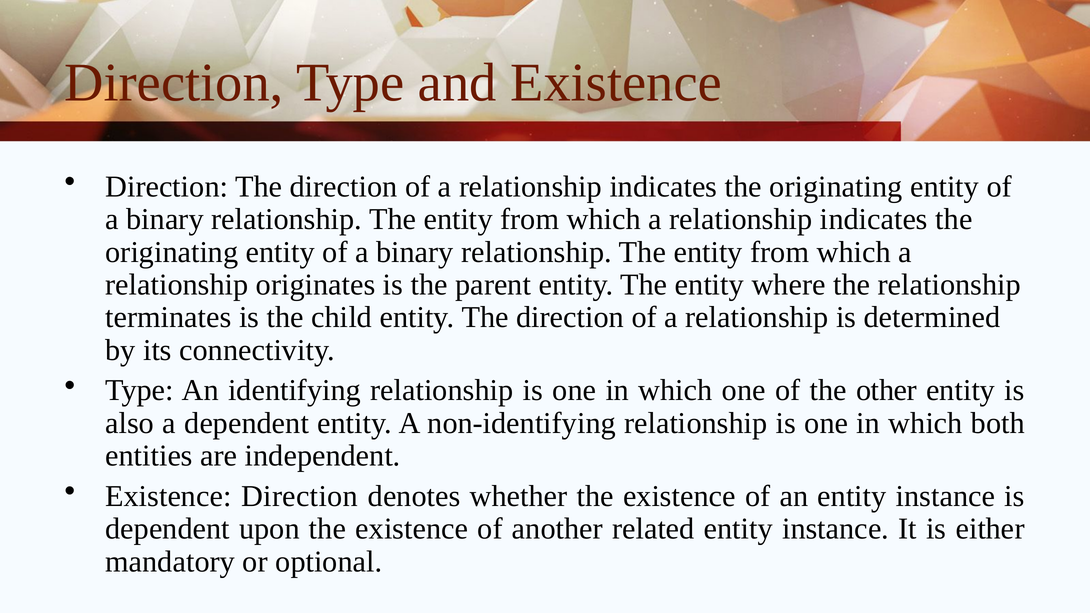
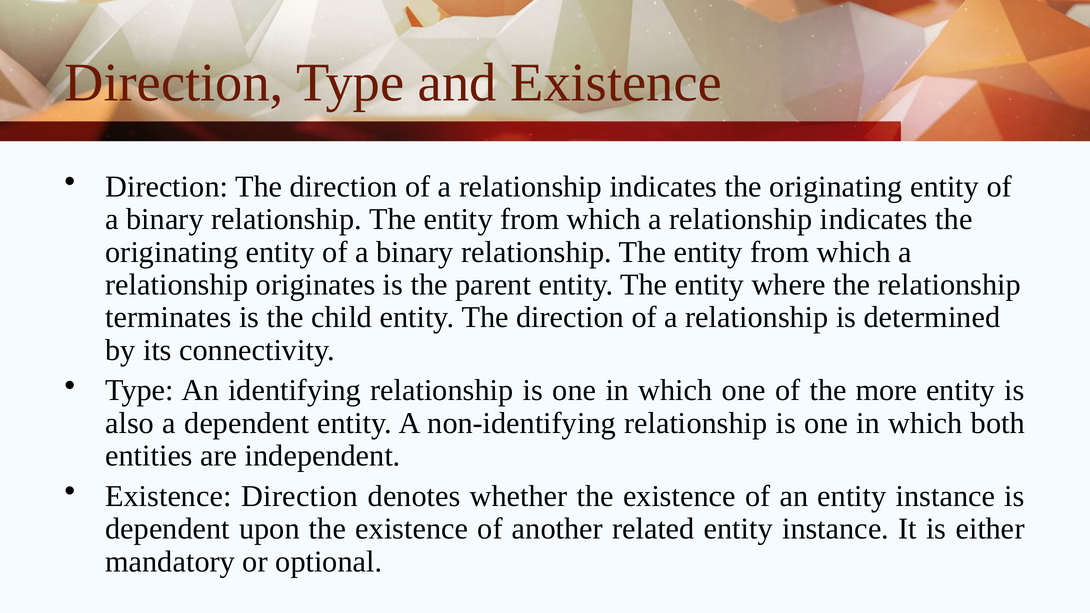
other: other -> more
